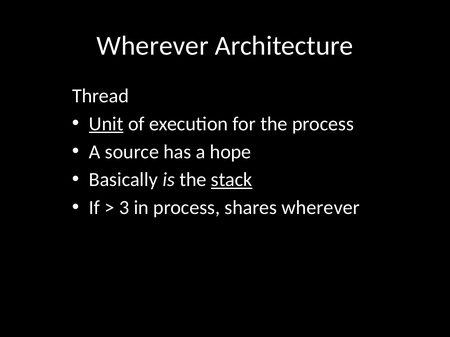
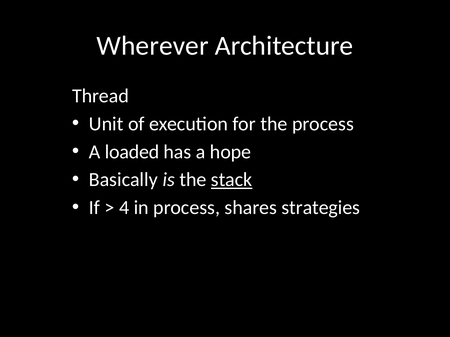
Unit underline: present -> none
source: source -> loaded
3: 3 -> 4
shares wherever: wherever -> strategies
